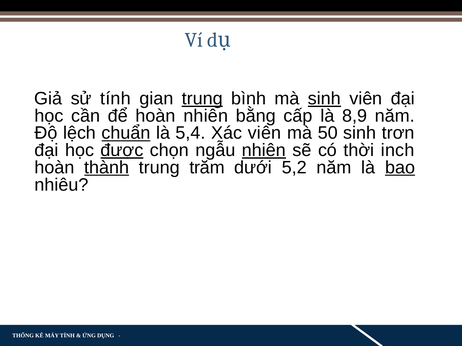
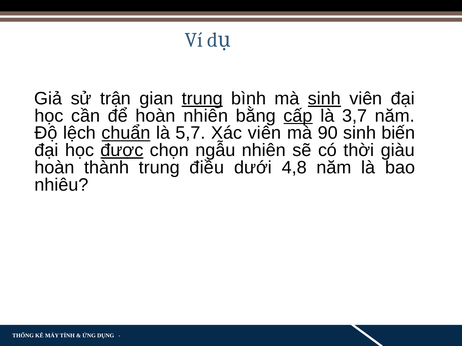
sử tính: tính -> trận
cấp underline: none -> present
8,9: 8,9 -> 3,7
5,4: 5,4 -> 5,7
50: 50 -> 90
trơn: trơn -> biến
nhiên at (264, 151) underline: present -> none
inch: inch -> giàu
thành underline: present -> none
trăm: trăm -> điều
5,2: 5,2 -> 4,8
bao underline: present -> none
